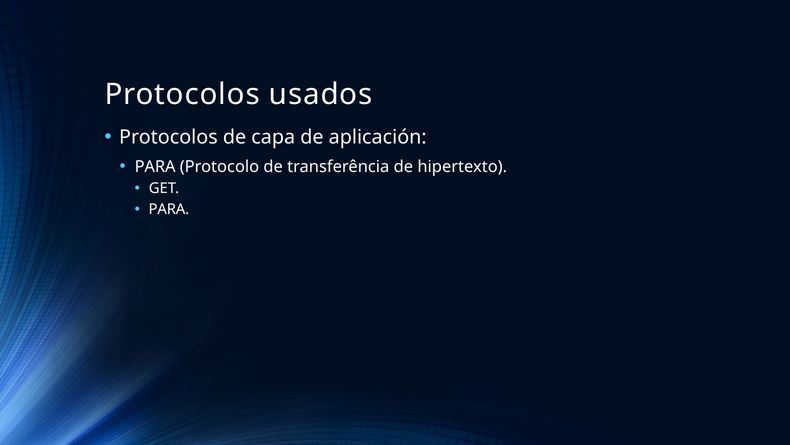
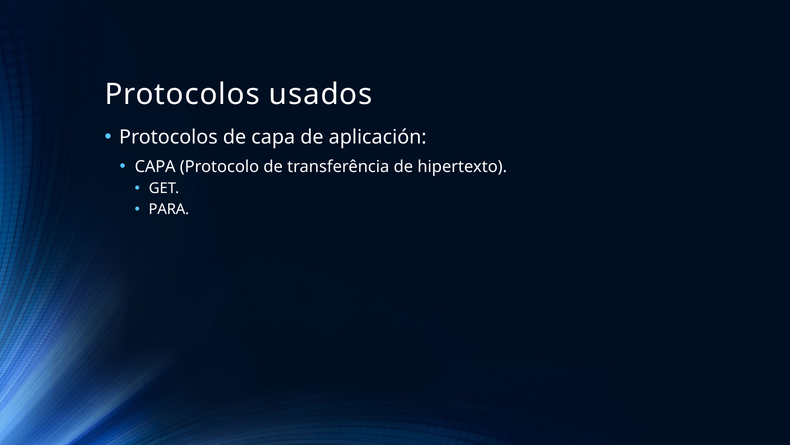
PARA at (155, 166): PARA -> CAPA
